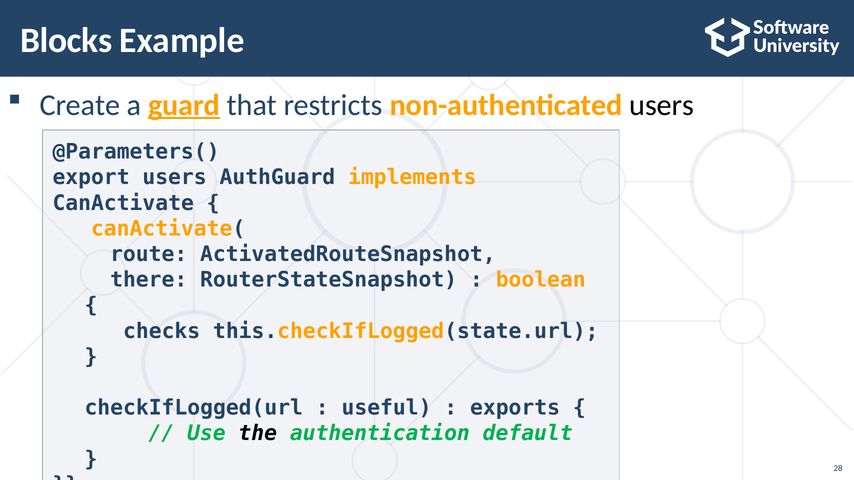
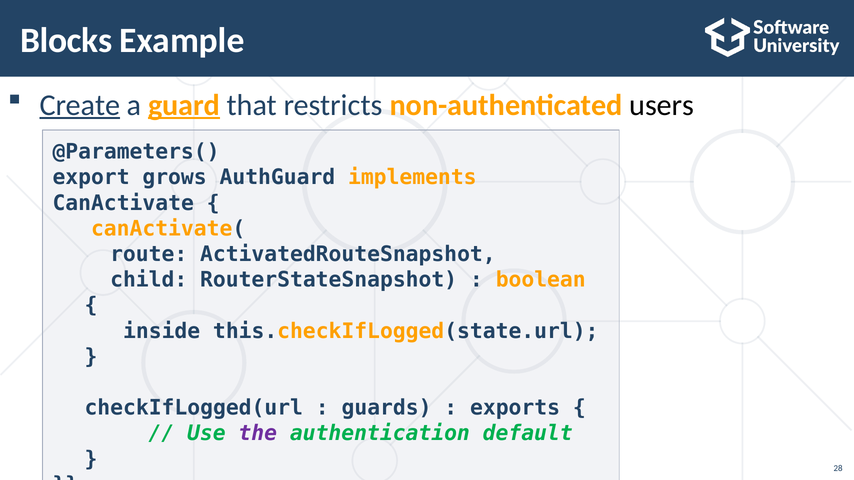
Create underline: none -> present
export users: users -> grows
there: there -> child
checks: checks -> inside
useful: useful -> guards
the colour: black -> purple
